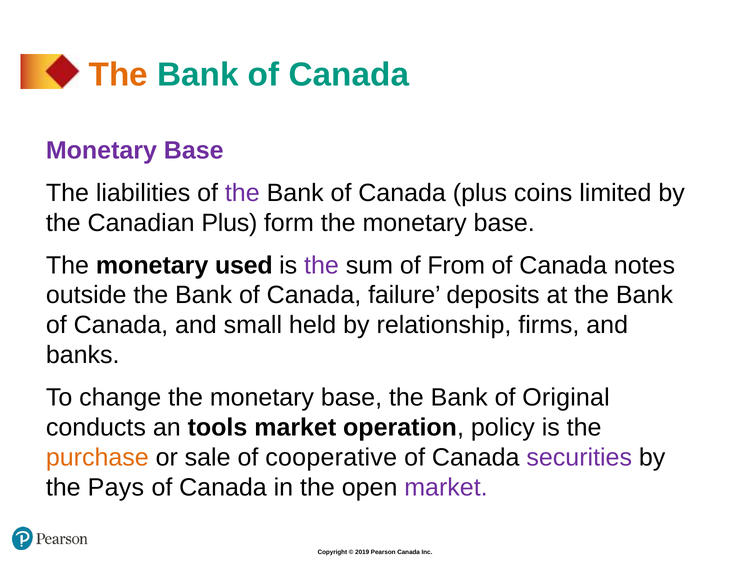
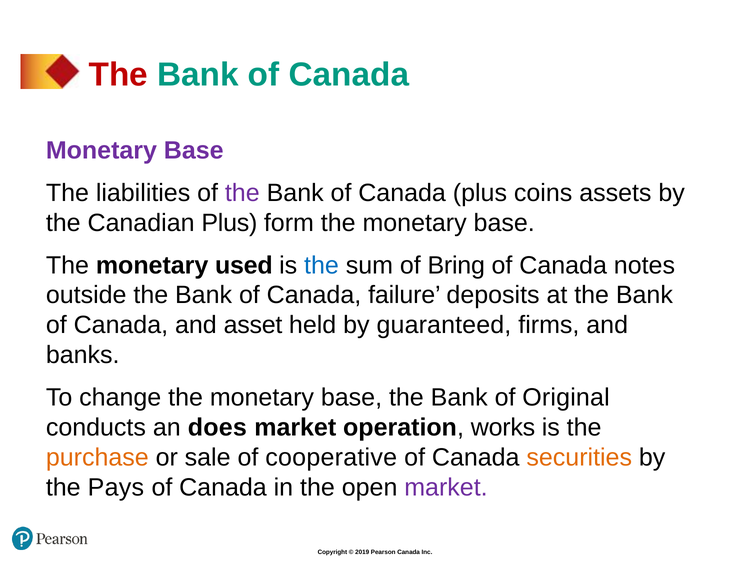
The at (118, 75) colour: orange -> red
limited: limited -> assets
the at (321, 265) colour: purple -> blue
From: From -> Bring
small: small -> asset
relationship: relationship -> guaranteed
tools: tools -> does
policy: policy -> works
securities colour: purple -> orange
